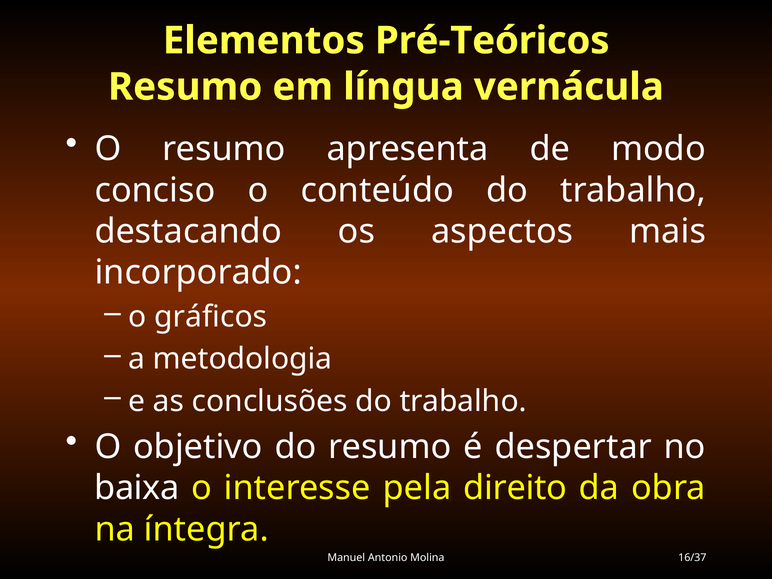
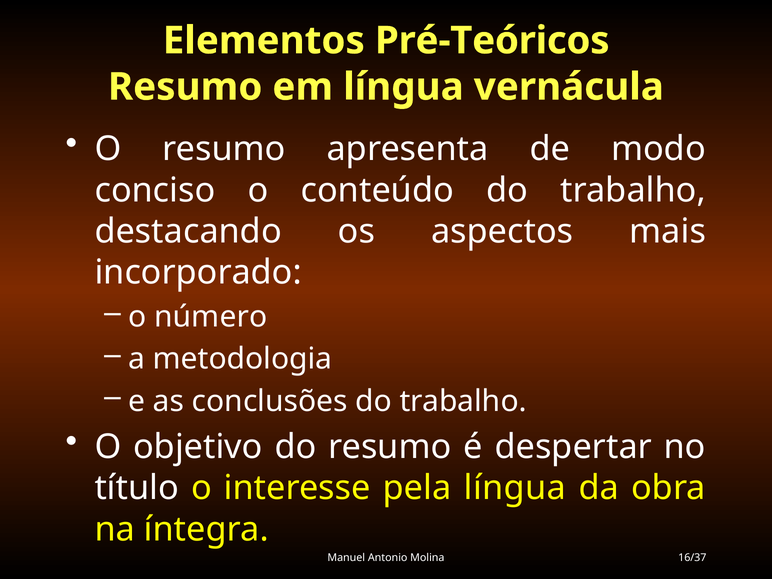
gráficos: gráficos -> número
baixa: baixa -> título
pela direito: direito -> língua
